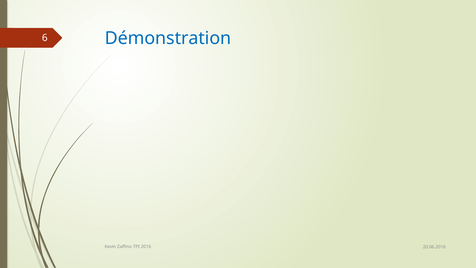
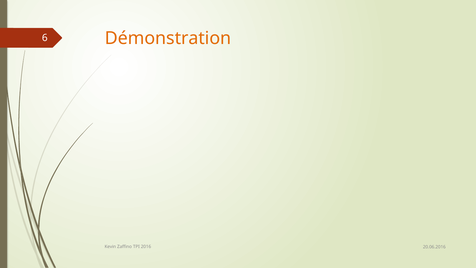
Démonstration colour: blue -> orange
